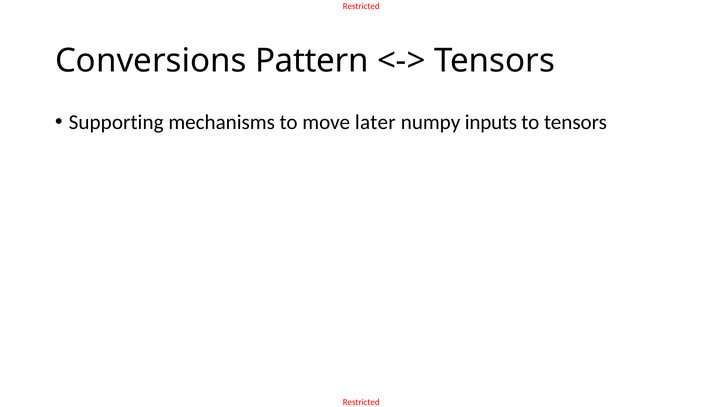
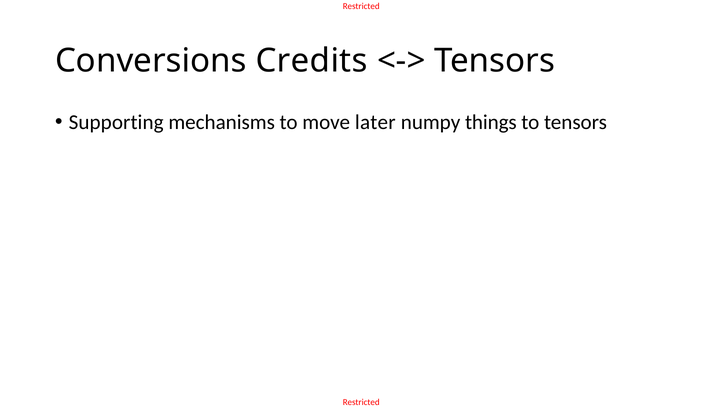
Pattern: Pattern -> Credits
inputs: inputs -> things
